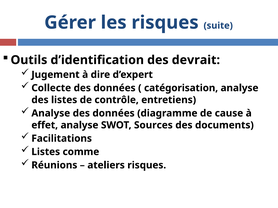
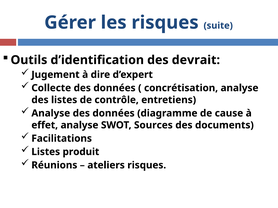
catégorisation: catégorisation -> concrétisation
comme: comme -> produit
